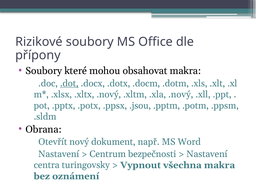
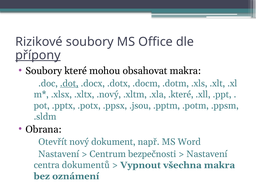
přípony underline: none -> present
.xla .nový: .nový -> .které
turingovsky: turingovsky -> dokumentů
